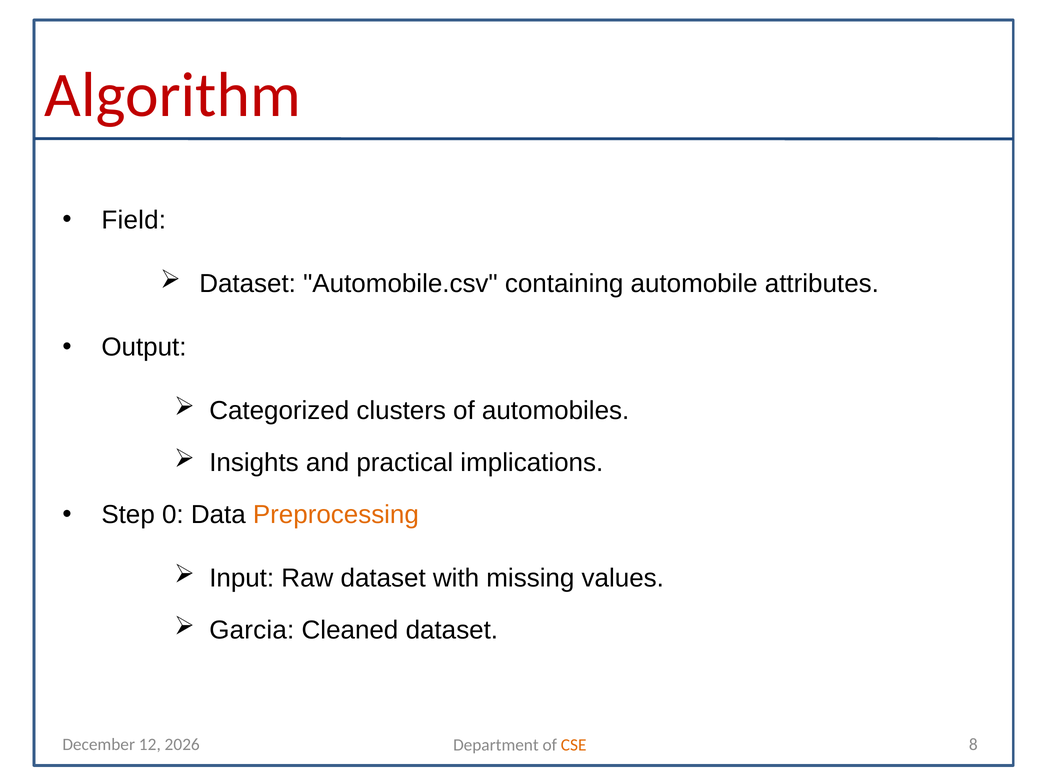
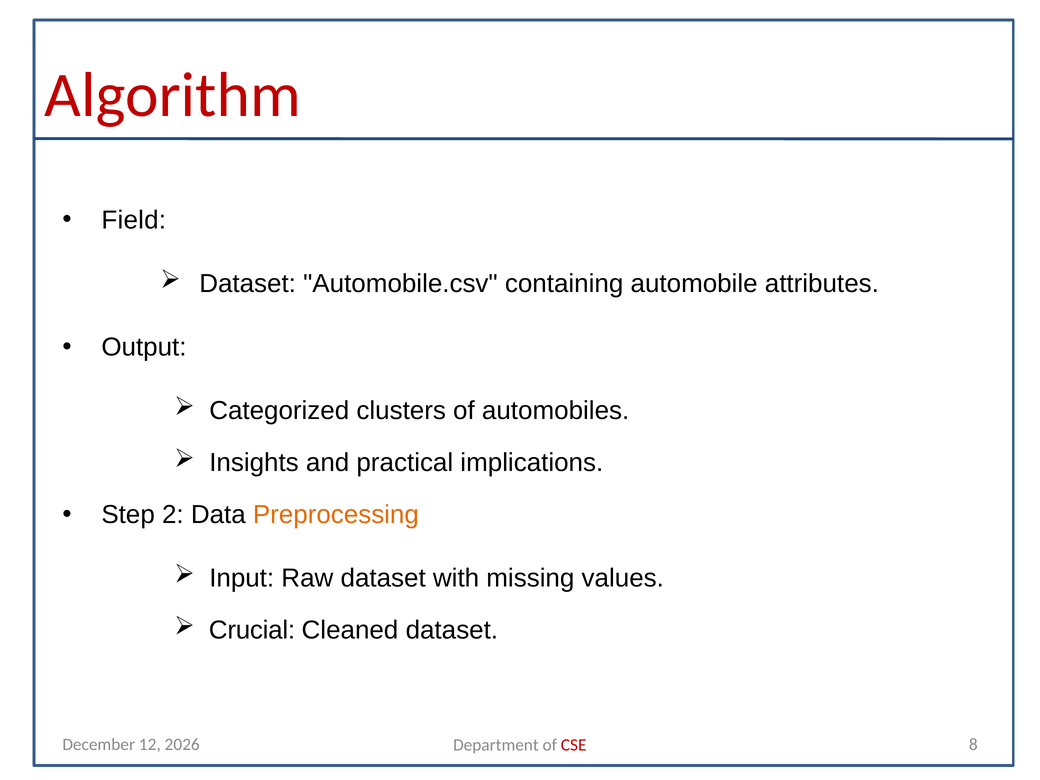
0: 0 -> 2
Garcia: Garcia -> Crucial
CSE colour: orange -> red
